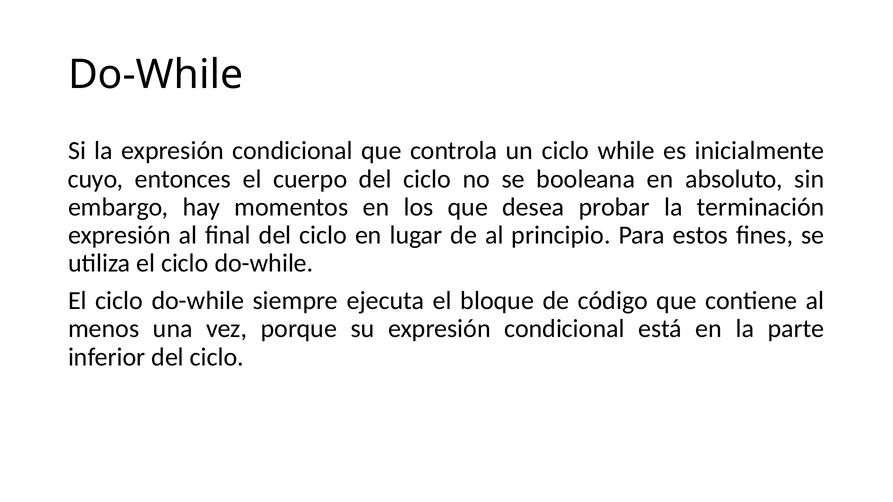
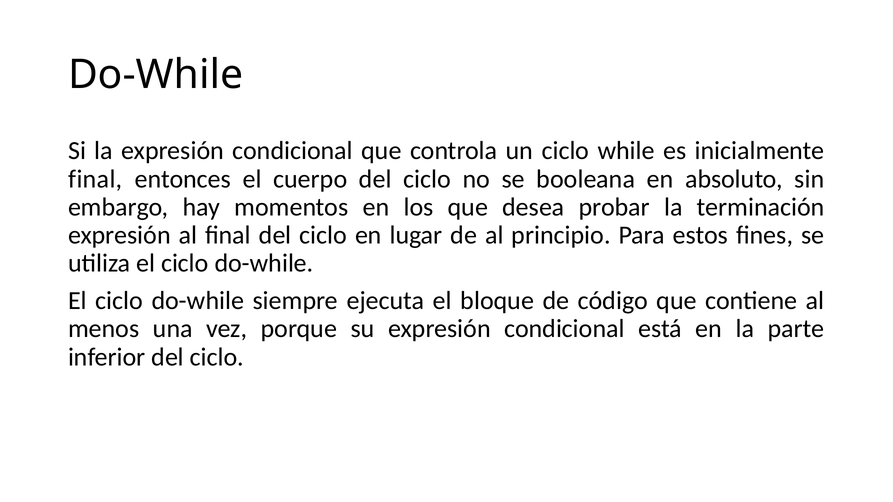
cuyo at (96, 179): cuyo -> final
